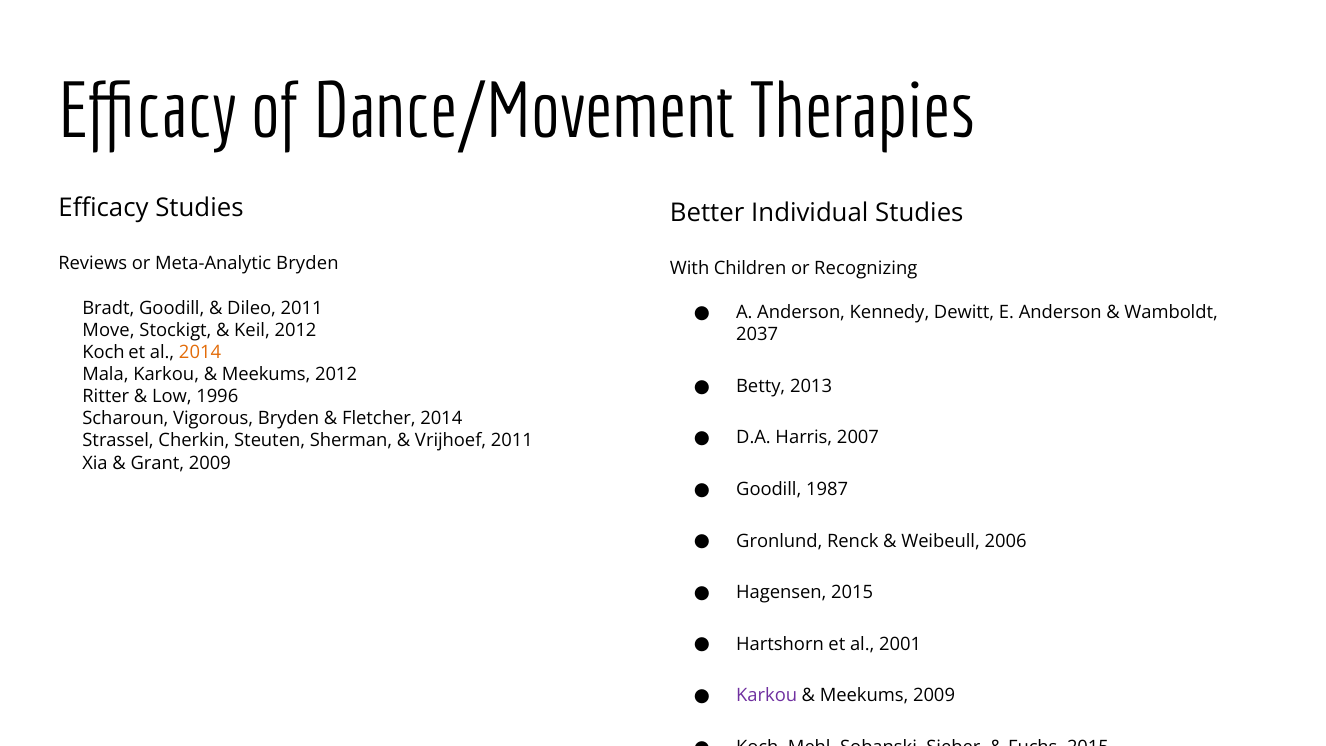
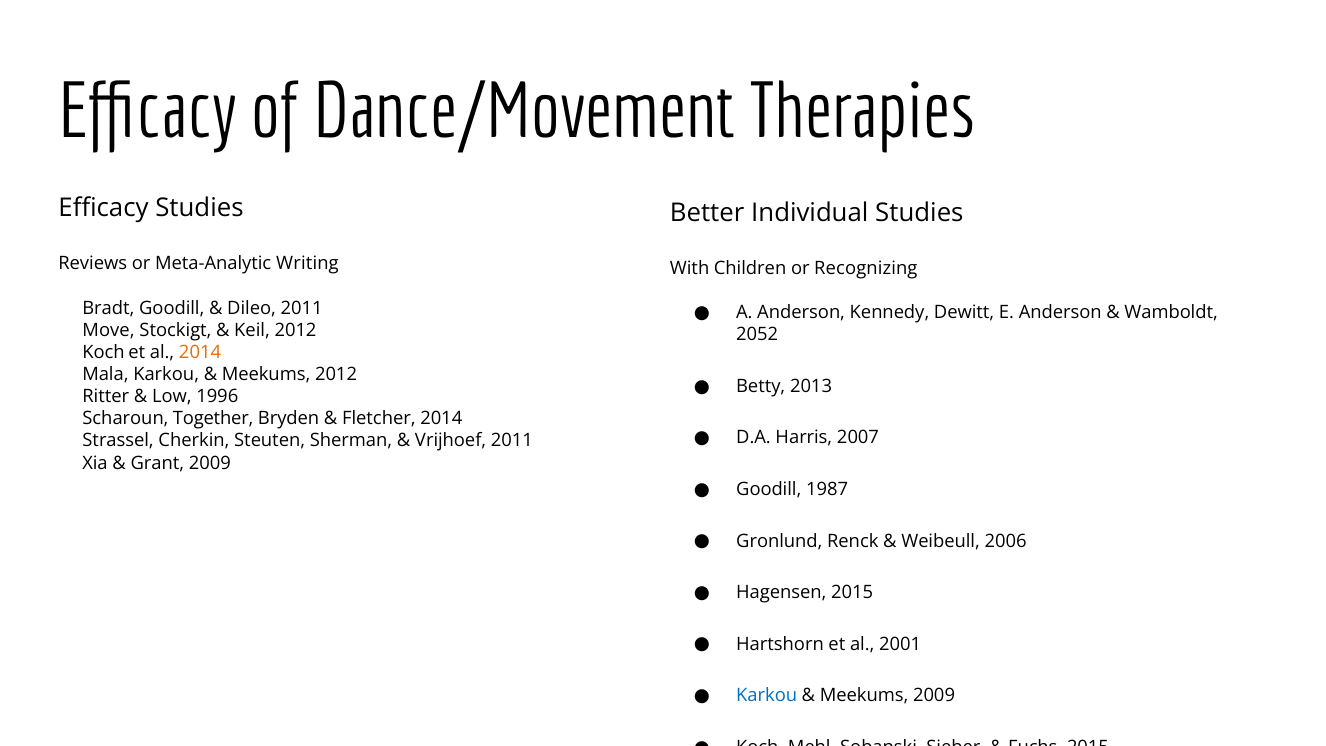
Meta-Analytic Bryden: Bryden -> Writing
2037: 2037 -> 2052
Vigorous: Vigorous -> Together
Karkou at (767, 696) colour: purple -> blue
